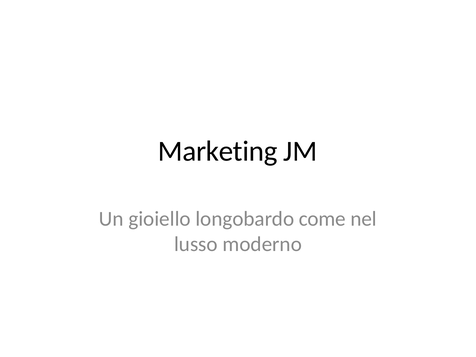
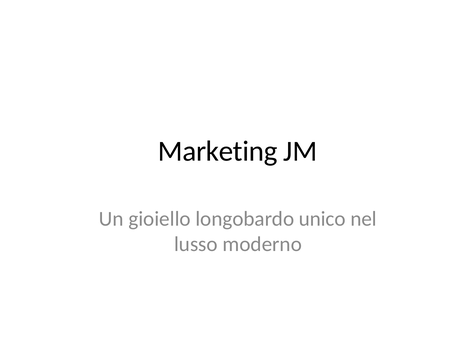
come: come -> unico
